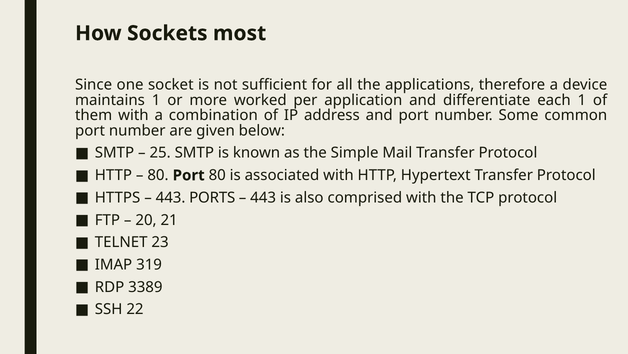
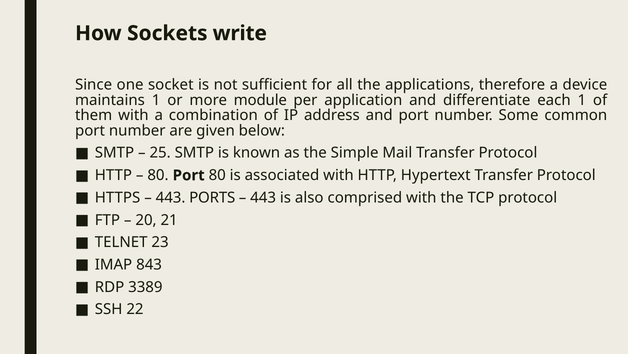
most: most -> write
worked: worked -> module
319: 319 -> 843
